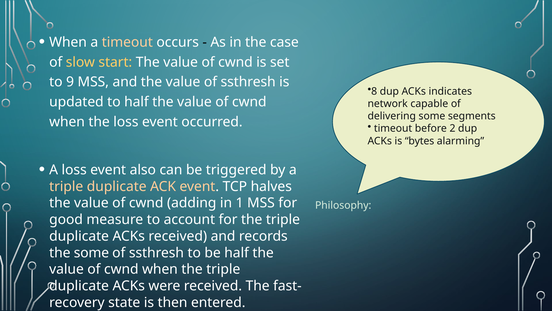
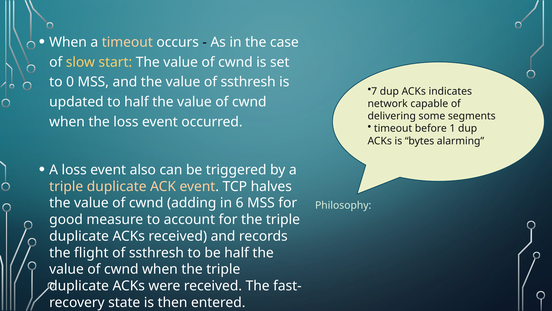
9: 9 -> 0
8: 8 -> 7
2: 2 -> 1
1: 1 -> 6
the some: some -> flight
